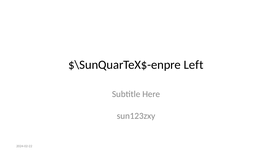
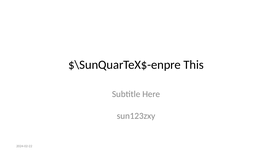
Left: Left -> This
